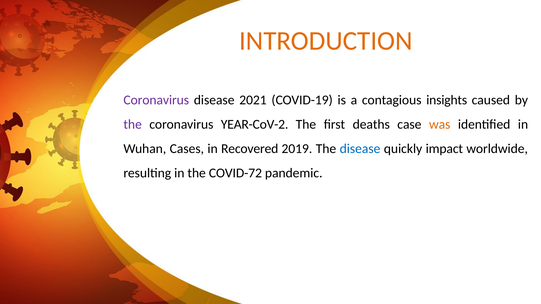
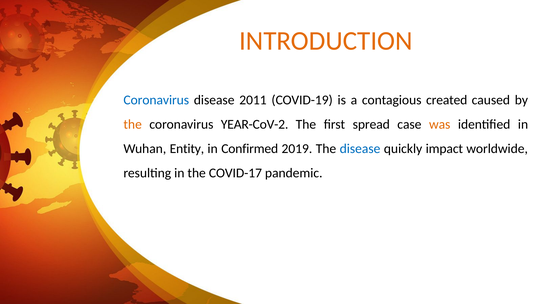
Coronavirus at (156, 100) colour: purple -> blue
2021: 2021 -> 2011
insights: insights -> created
the at (133, 124) colour: purple -> orange
deaths: deaths -> spread
Cases: Cases -> Entity
Recovered: Recovered -> Confirmed
COVID-72: COVID-72 -> COVID-17
